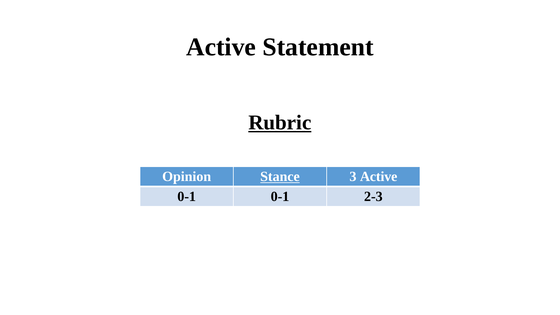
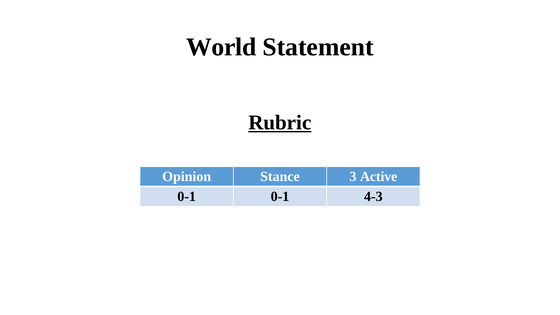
Active at (221, 47): Active -> World
Stance underline: present -> none
2-3: 2-3 -> 4-3
